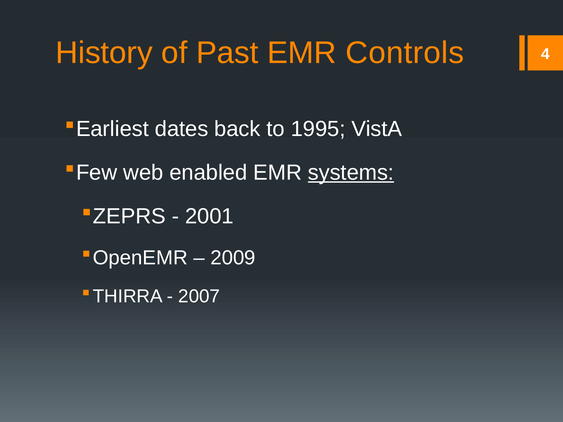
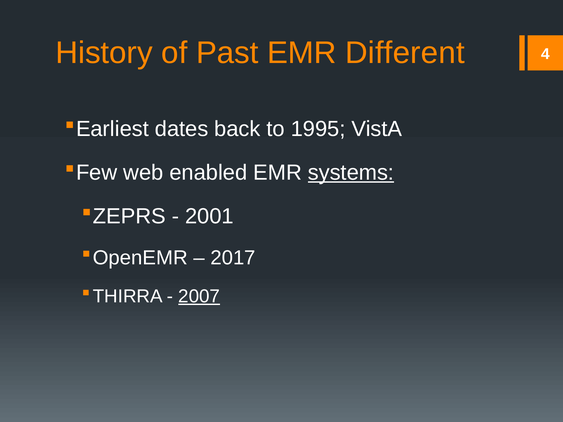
Controls: Controls -> Different
2009: 2009 -> 2017
2007 underline: none -> present
